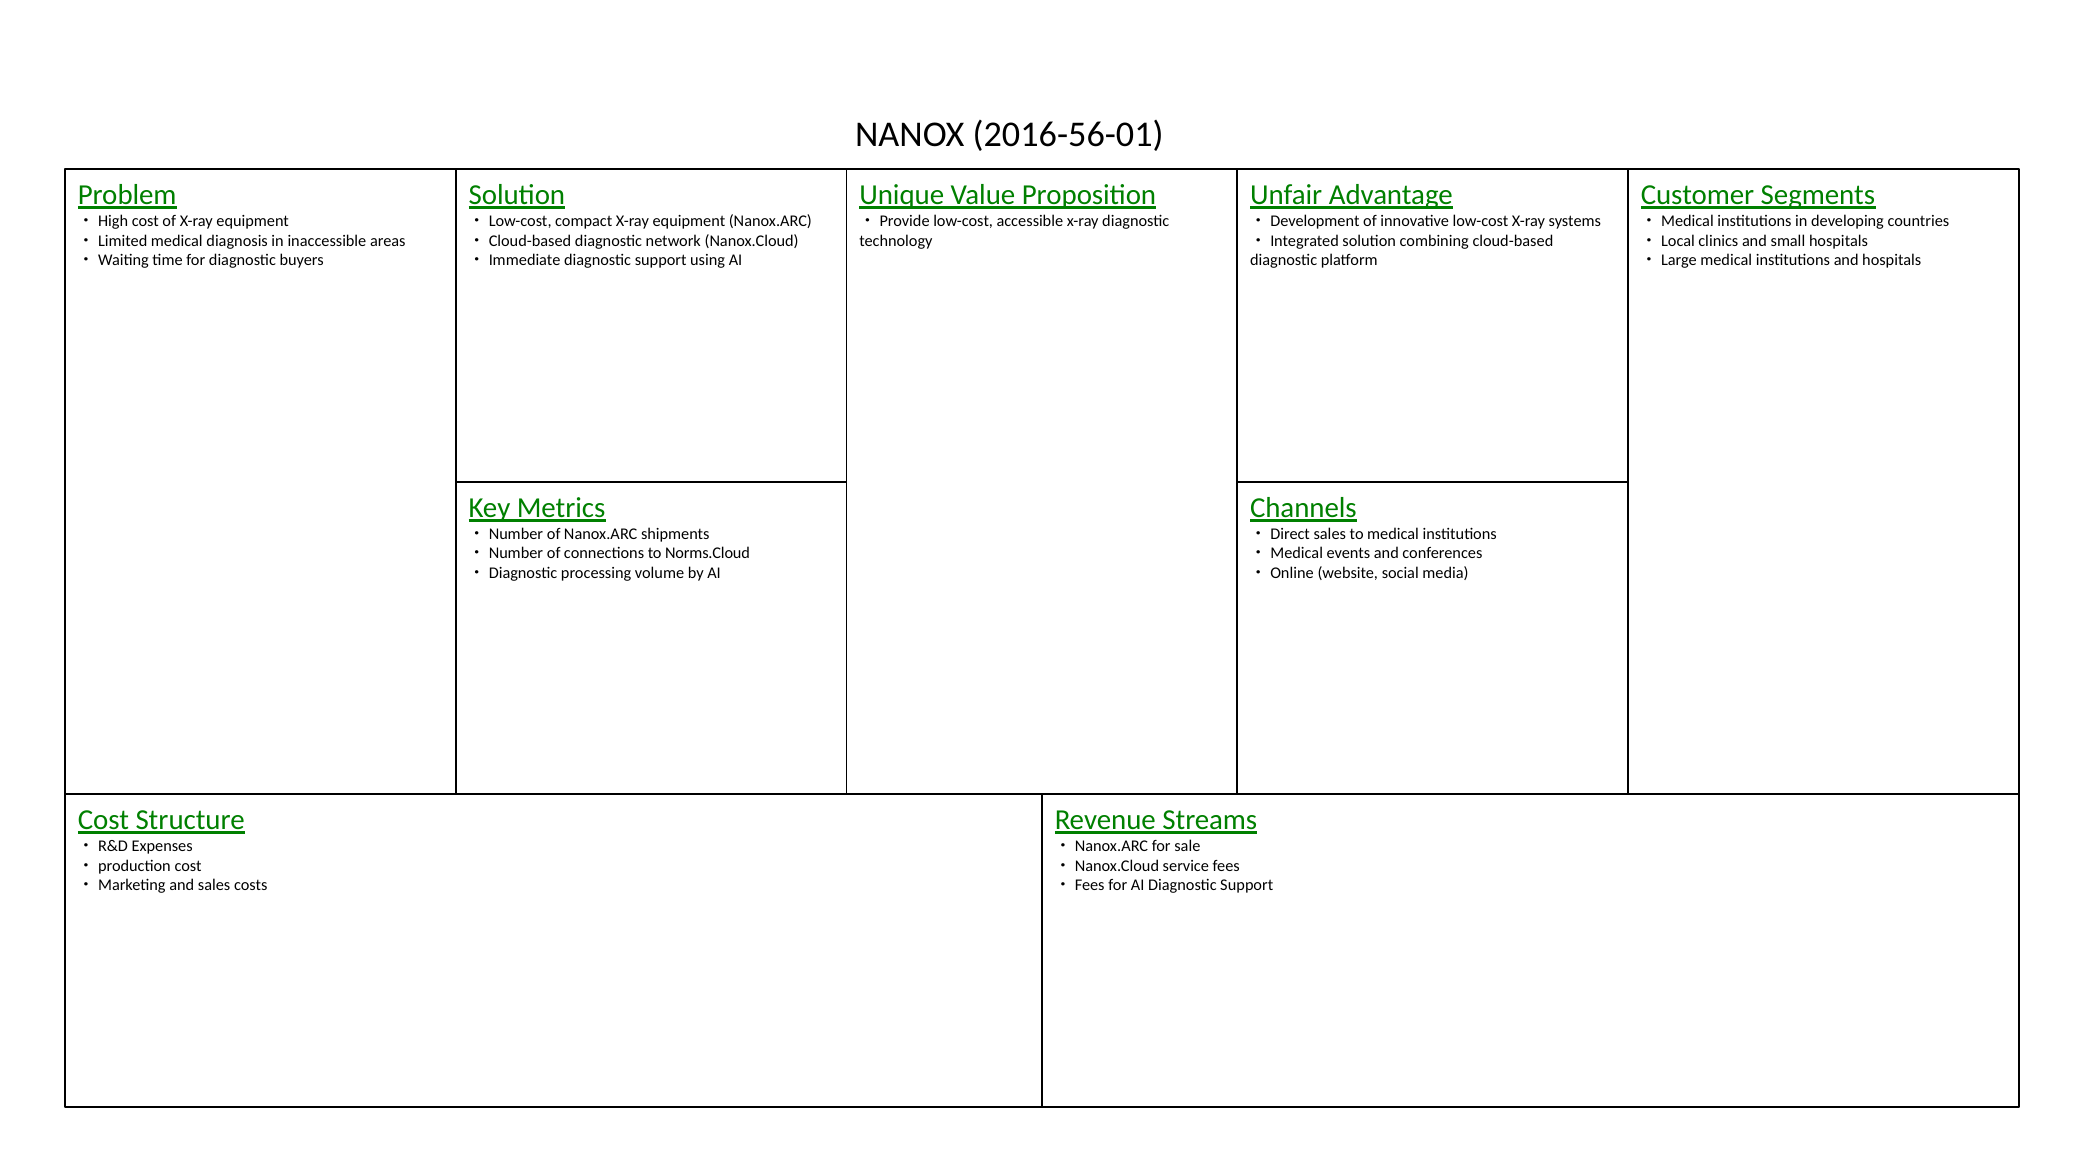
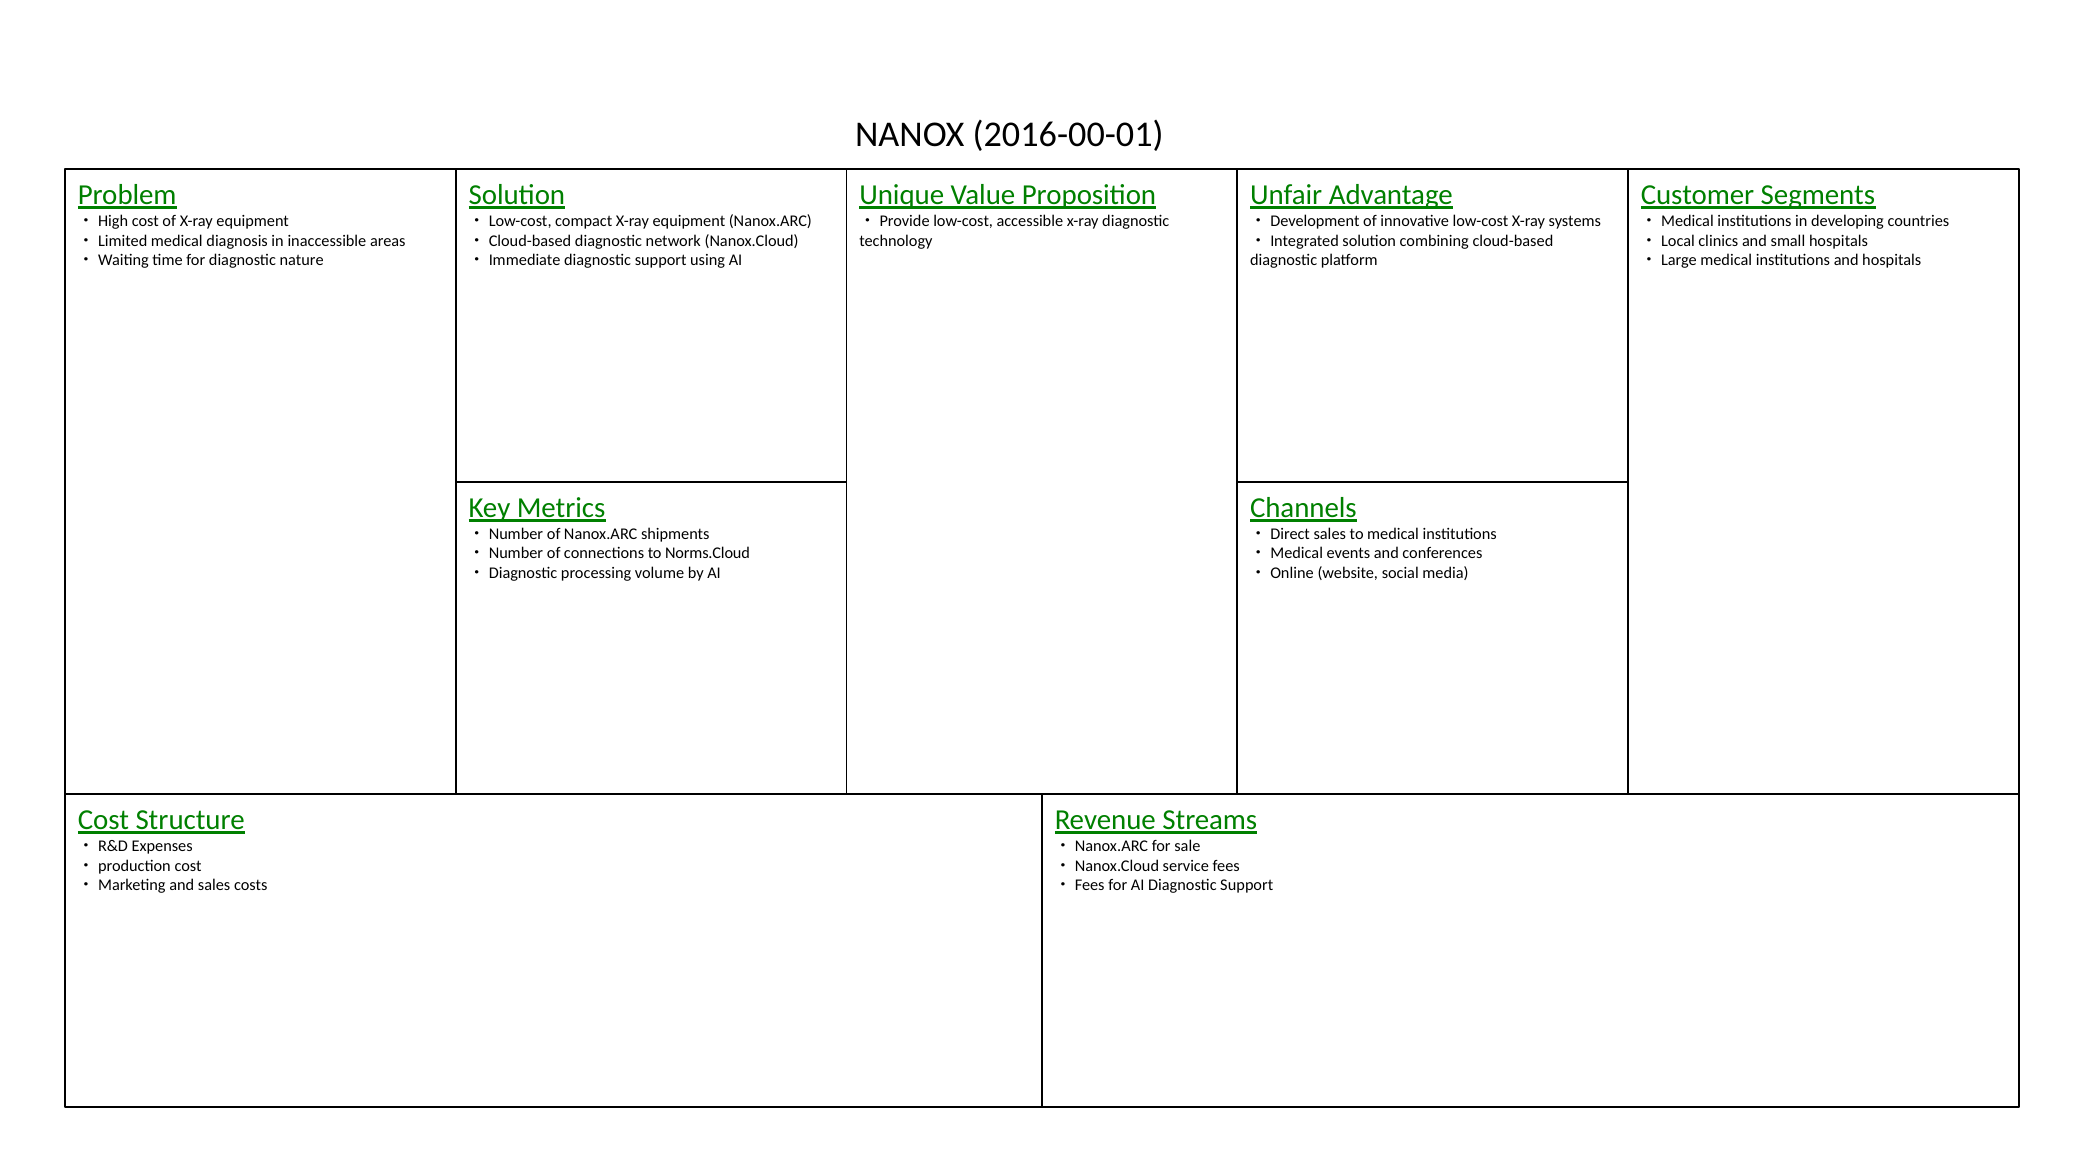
2016-56-01: 2016-56-01 -> 2016-00-01
buyers: buyers -> nature
